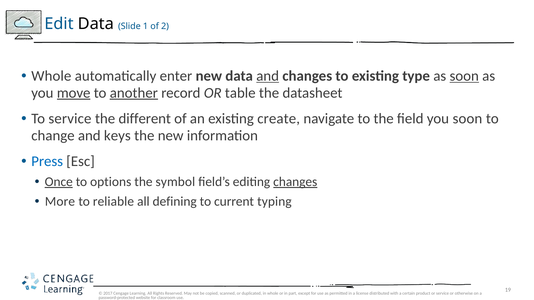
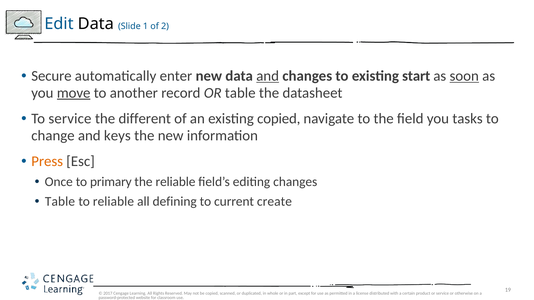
Whole at (51, 76): Whole -> Secure
type: type -> start
another underline: present -> none
existing create: create -> copied
you soon: soon -> tasks
Press colour: blue -> orange
Once underline: present -> none
options: options -> primary
the symbol: symbol -> reliable
changes at (295, 182) underline: present -> none
More at (60, 202): More -> Table
typing: typing -> create
